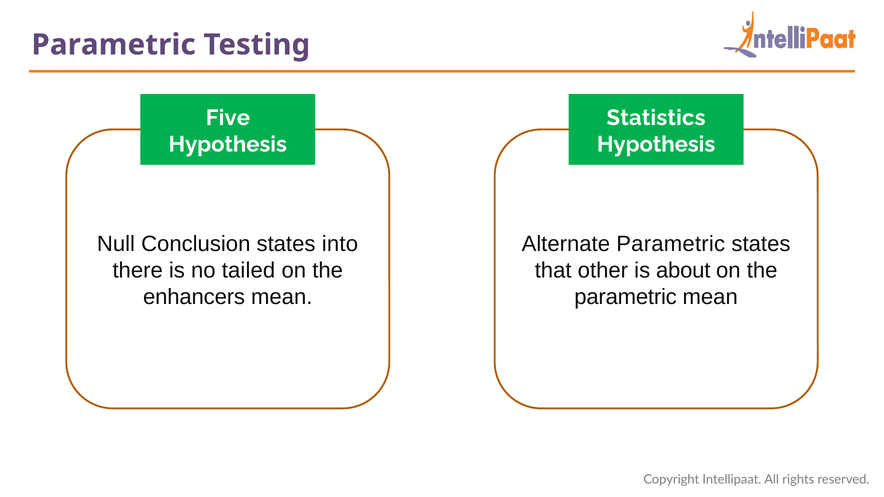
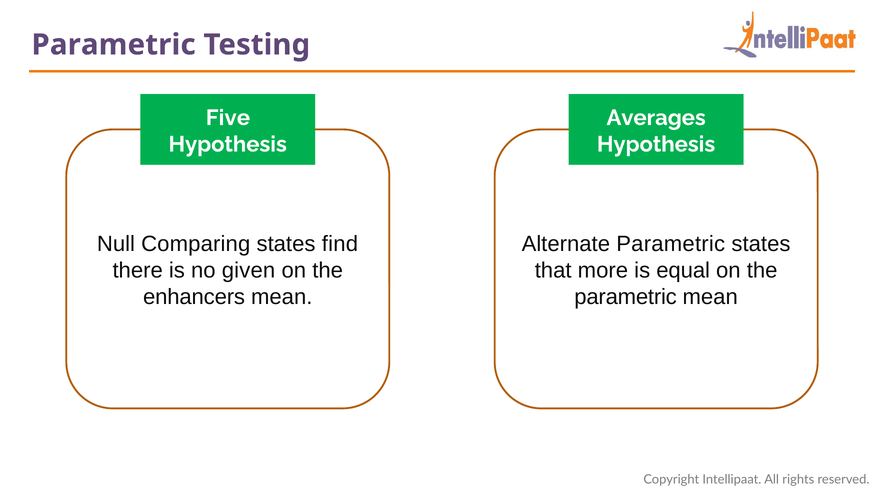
Statistics: Statistics -> Averages
Conclusion: Conclusion -> Comparing
into: into -> find
tailed: tailed -> given
other: other -> more
about: about -> equal
